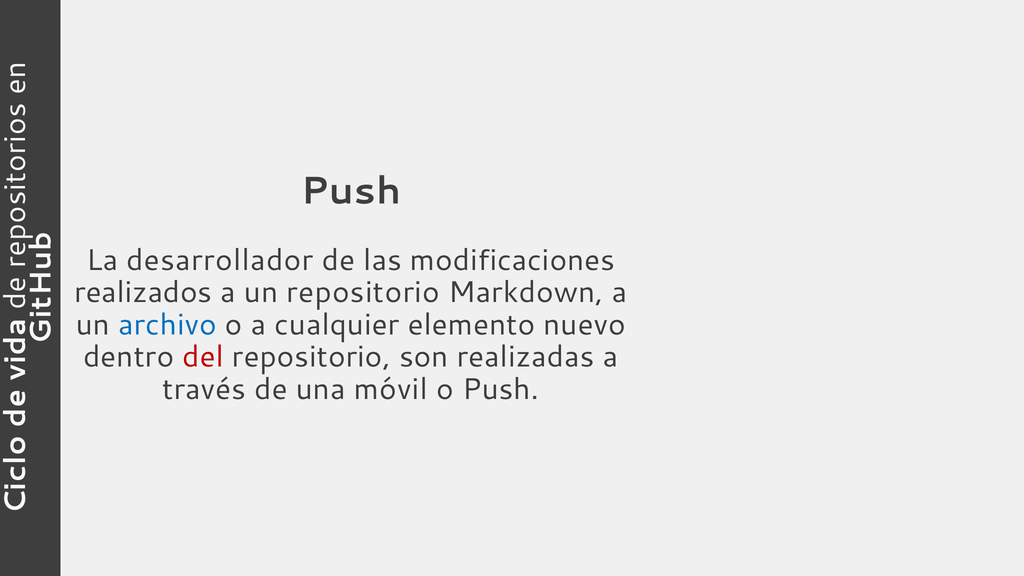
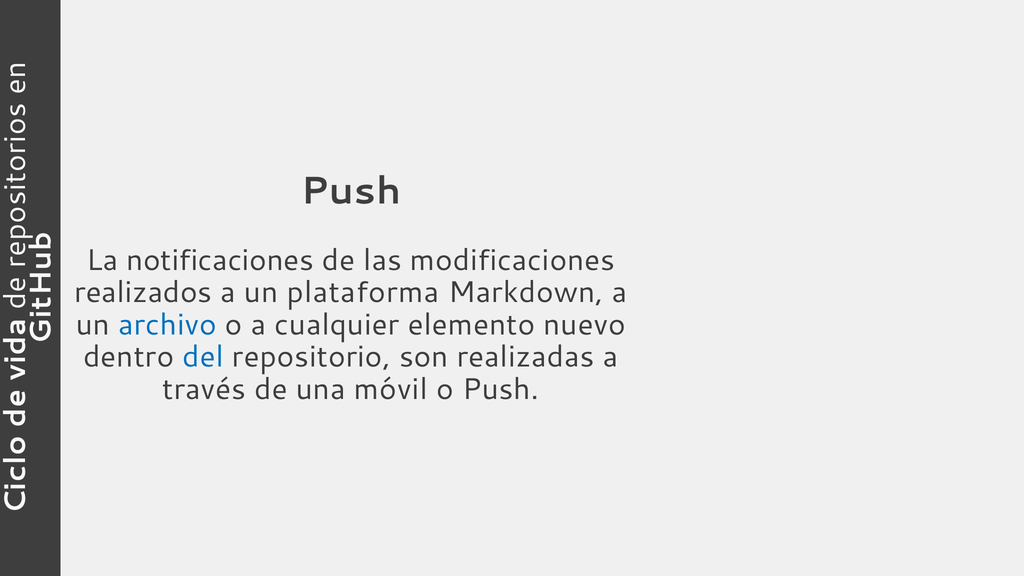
desarrollador: desarrollador -> notificaciones
un repositorio: repositorio -> plataforma
del colour: red -> blue
